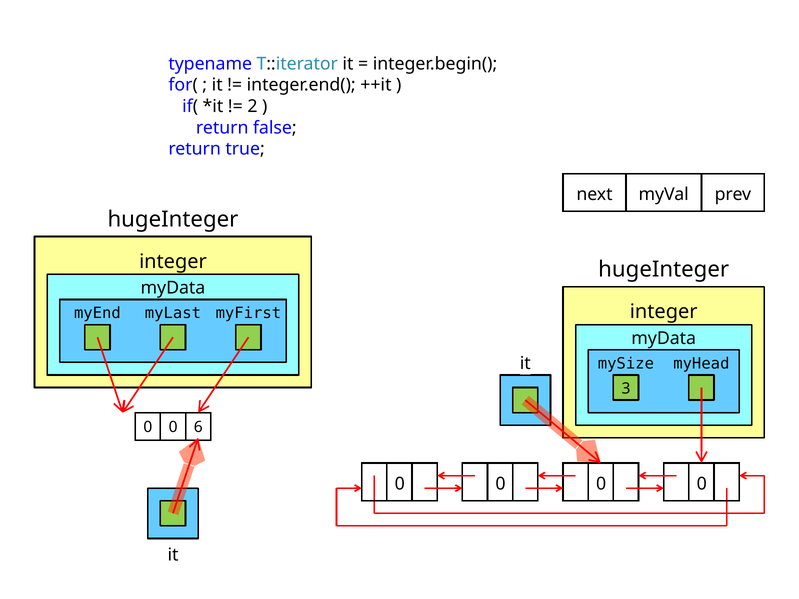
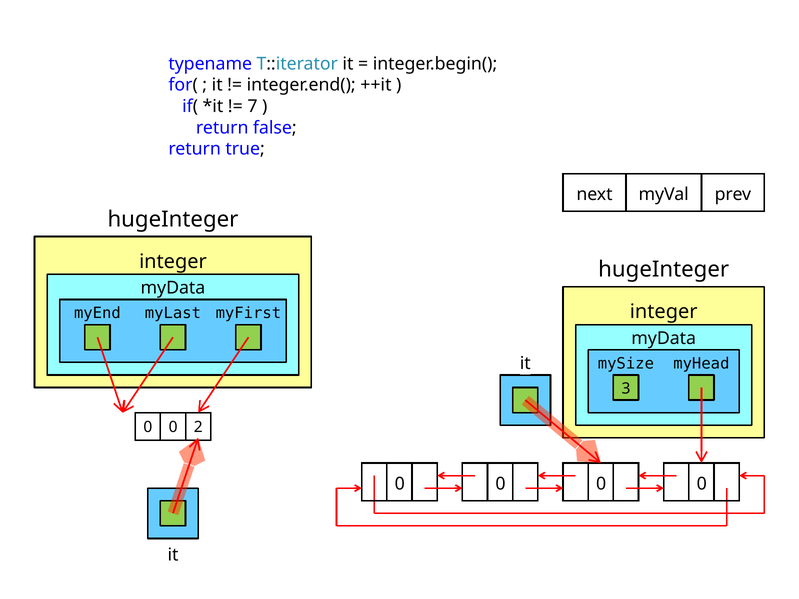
2: 2 -> 7
6: 6 -> 2
